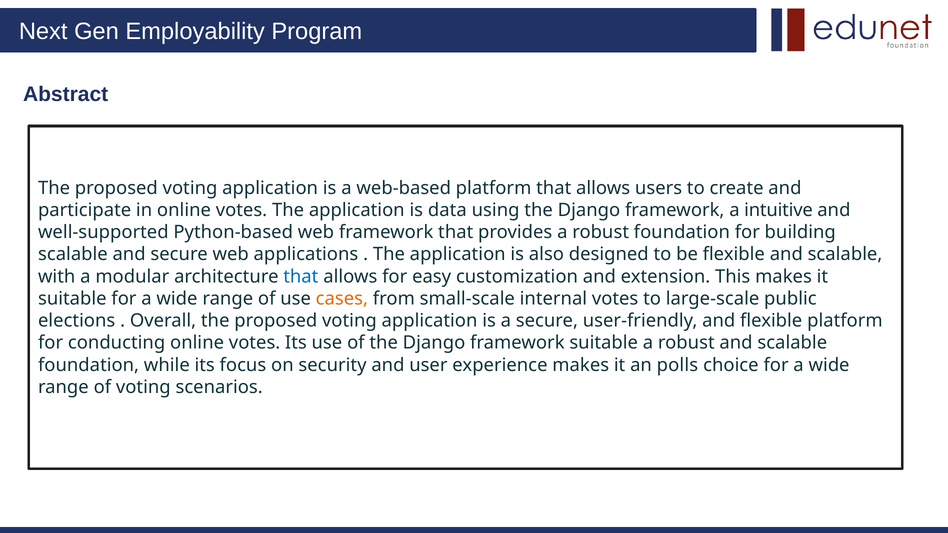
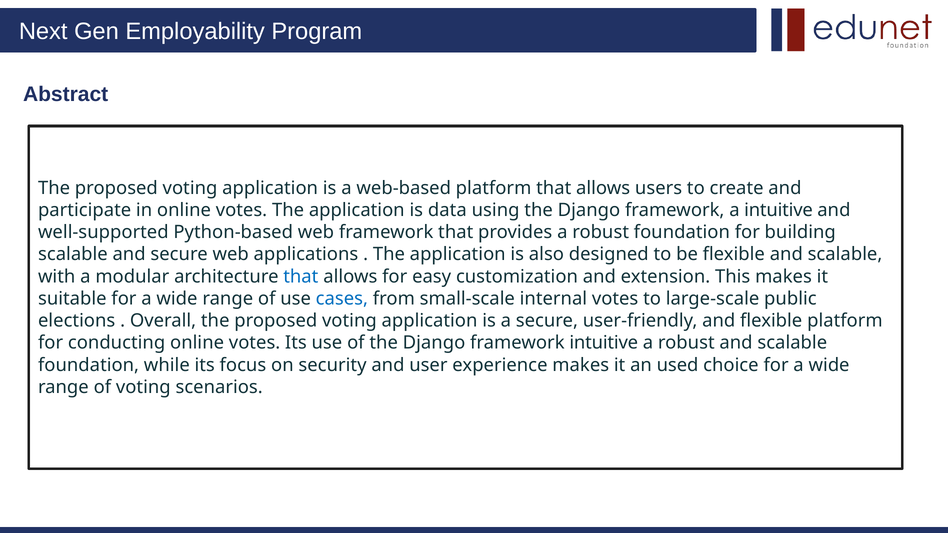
cases colour: orange -> blue
framework suitable: suitable -> intuitive
polls: polls -> used
